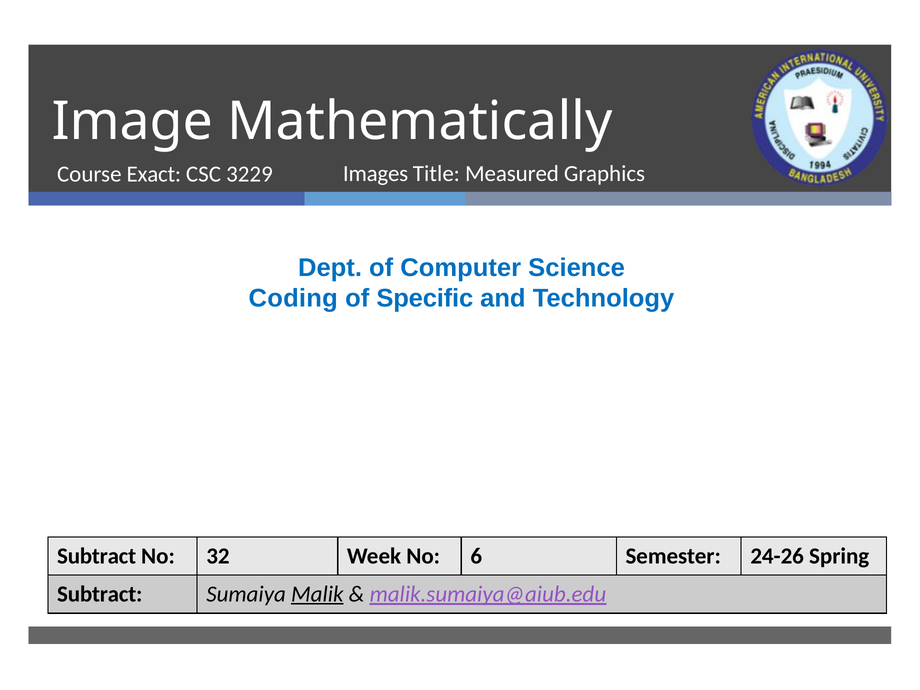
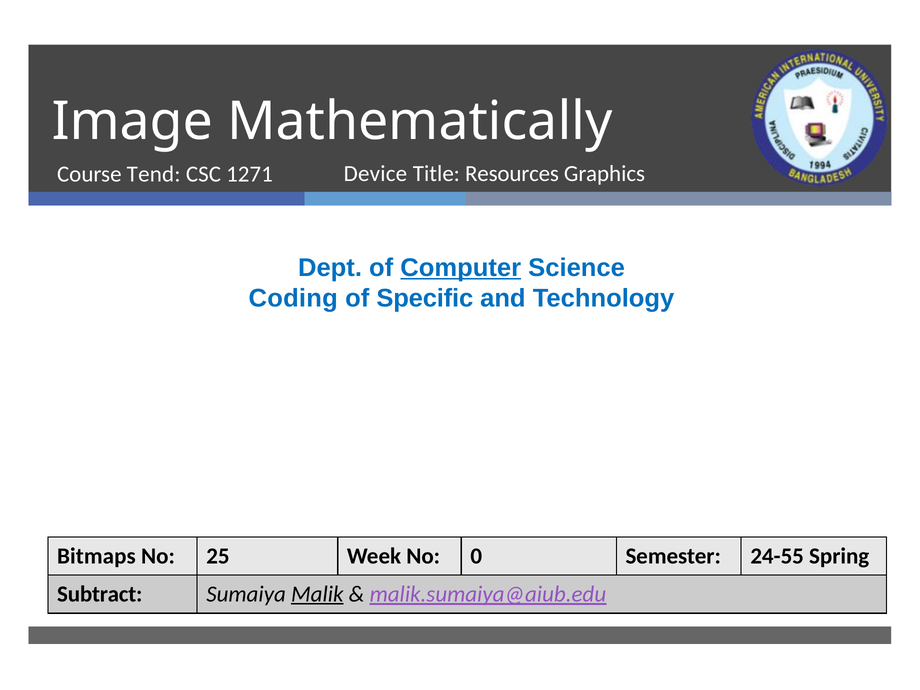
Images: Images -> Device
Measured: Measured -> Resources
Exact: Exact -> Tend
3229: 3229 -> 1271
Computer underline: none -> present
Subtract at (97, 556): Subtract -> Bitmaps
32: 32 -> 25
6: 6 -> 0
24-26: 24-26 -> 24-55
